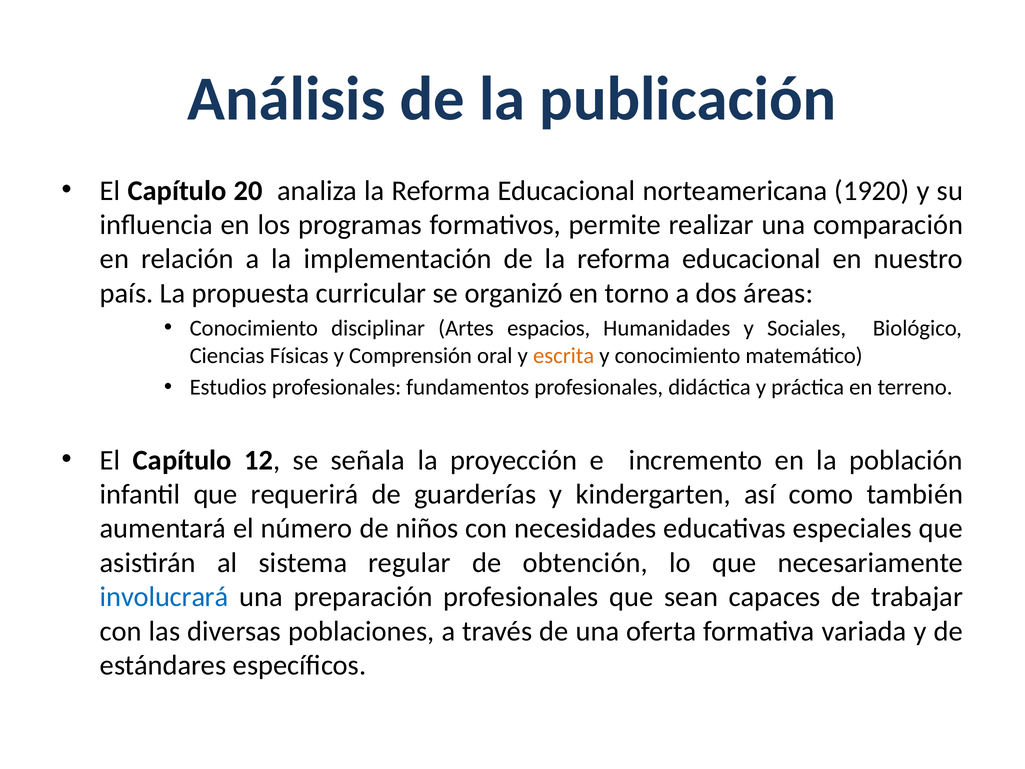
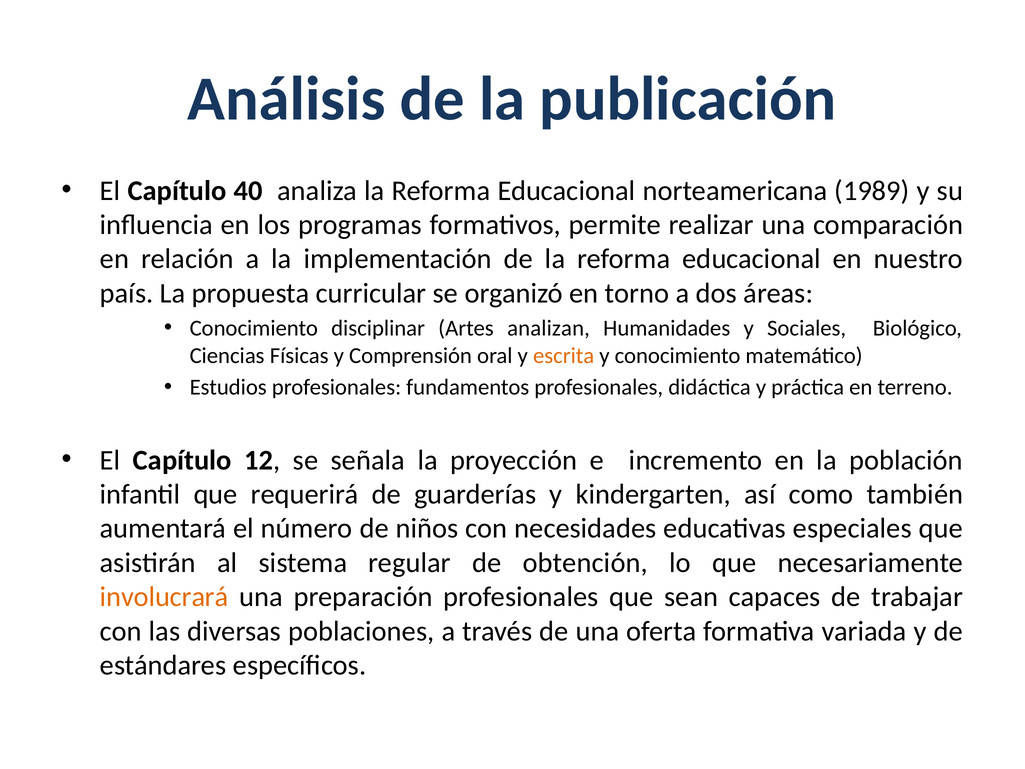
20: 20 -> 40
1920: 1920 -> 1989
espacios: espacios -> analizan
involucrará colour: blue -> orange
